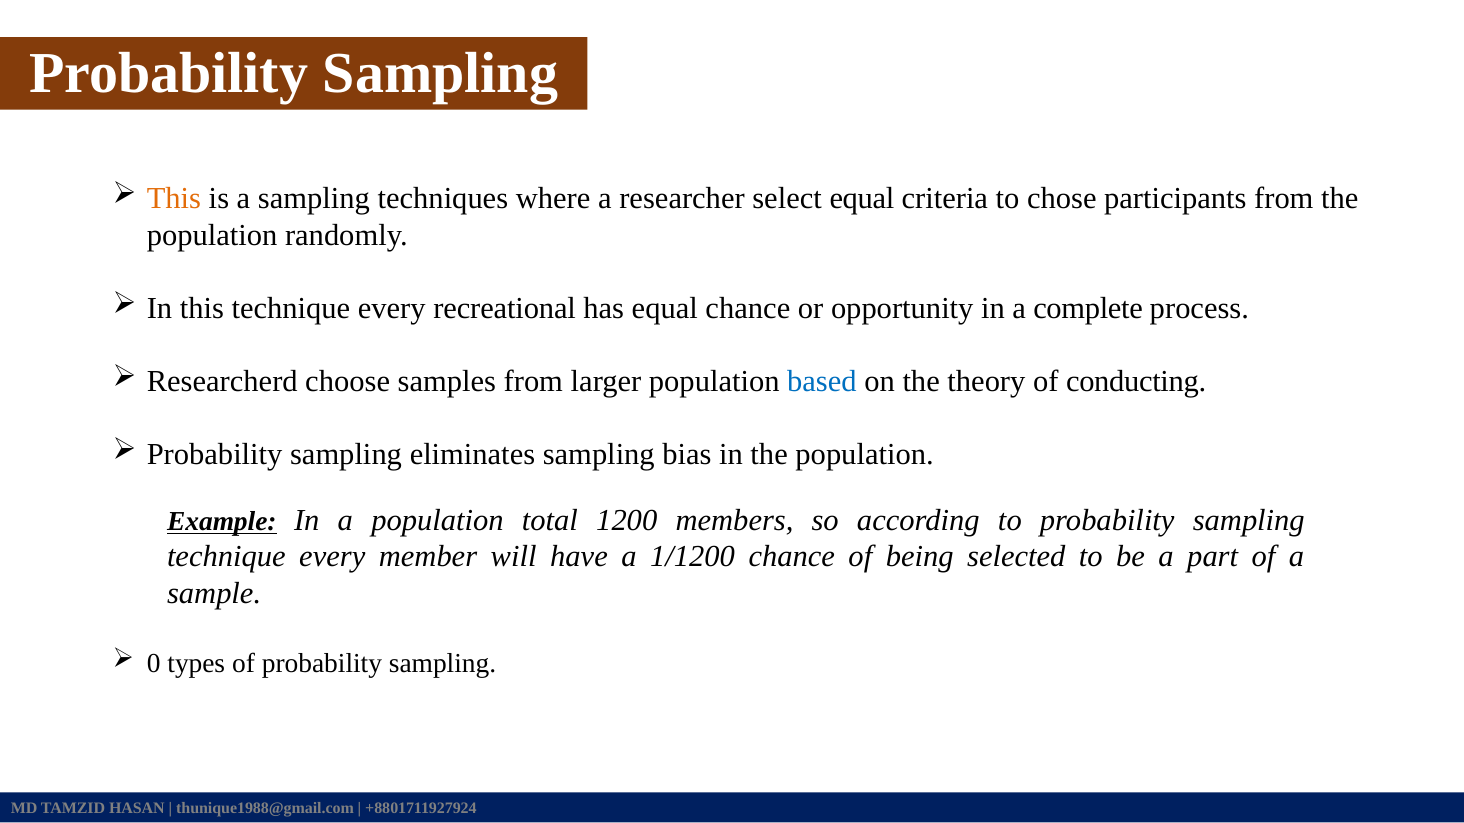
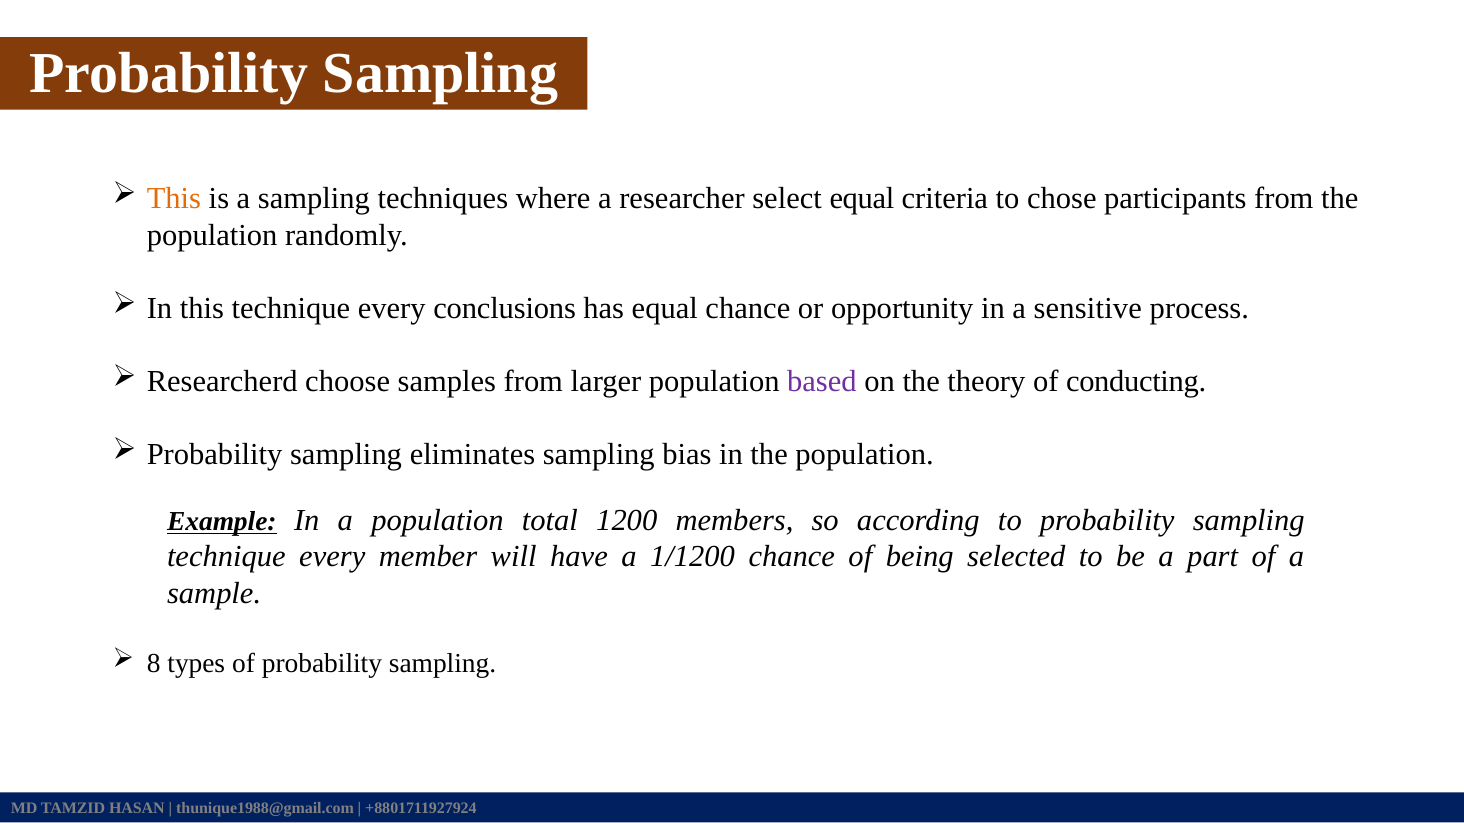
recreational: recreational -> conclusions
complete: complete -> sensitive
based colour: blue -> purple
0: 0 -> 8
